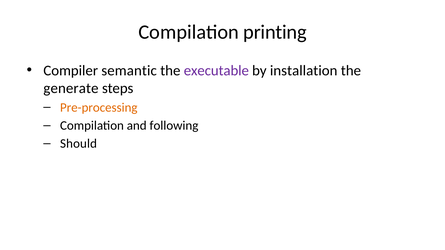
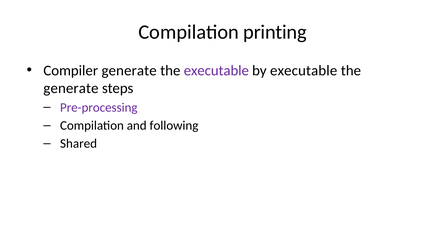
Compiler semantic: semantic -> generate
by installation: installation -> executable
Pre-processing colour: orange -> purple
Should: Should -> Shared
